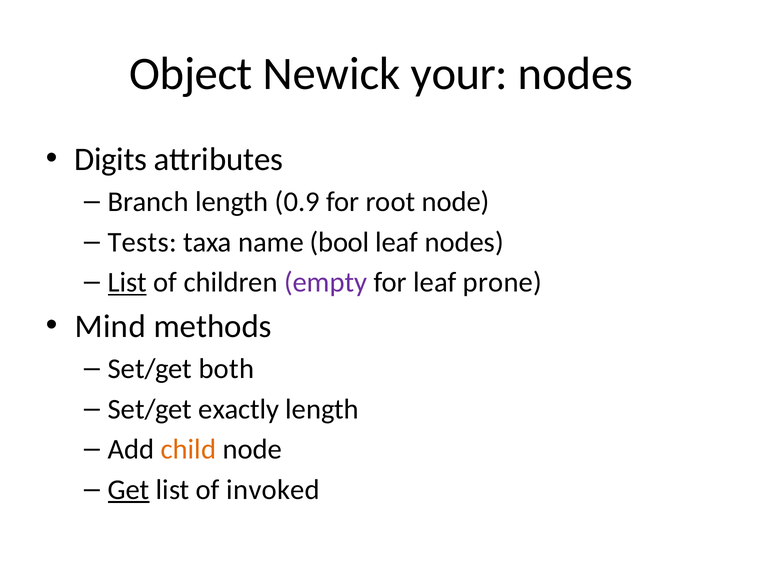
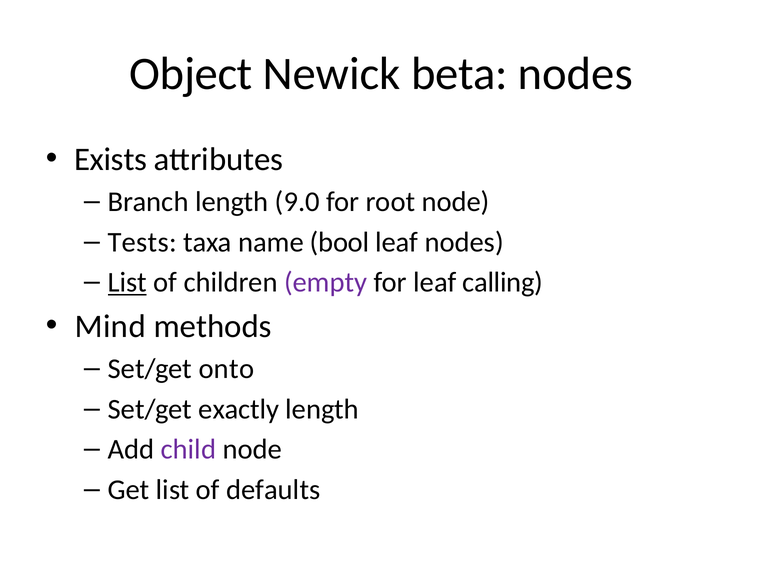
your: your -> beta
Digits: Digits -> Exists
0.9: 0.9 -> 9.0
prone: prone -> calling
both: both -> onto
child colour: orange -> purple
Get underline: present -> none
invoked: invoked -> defaults
